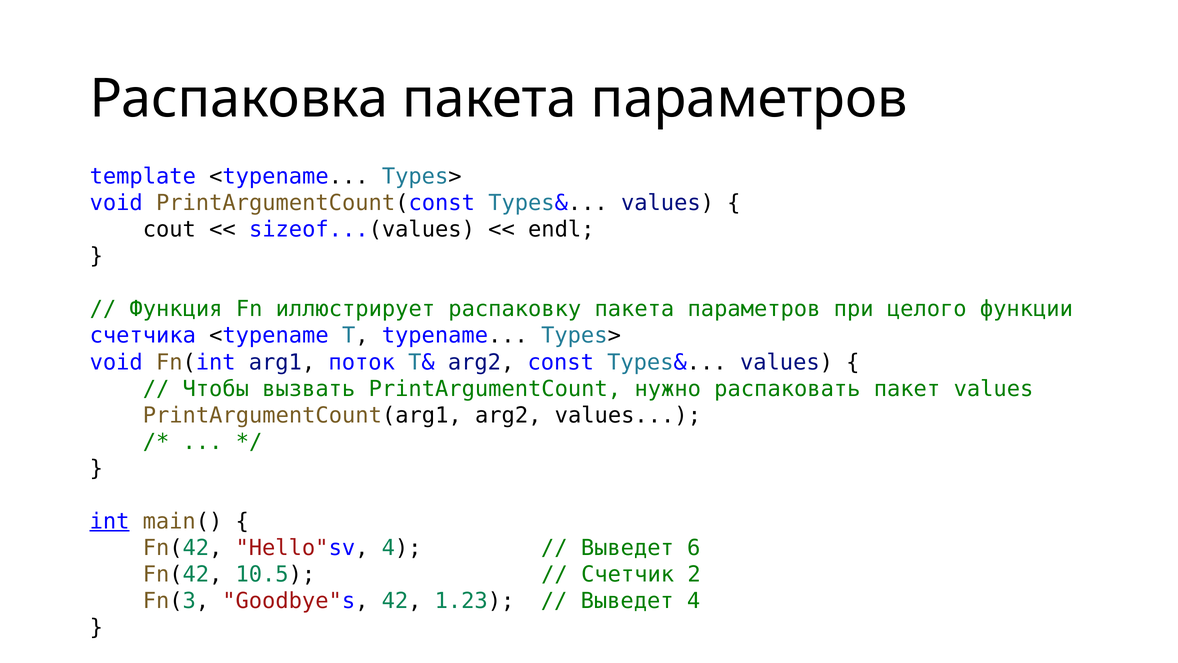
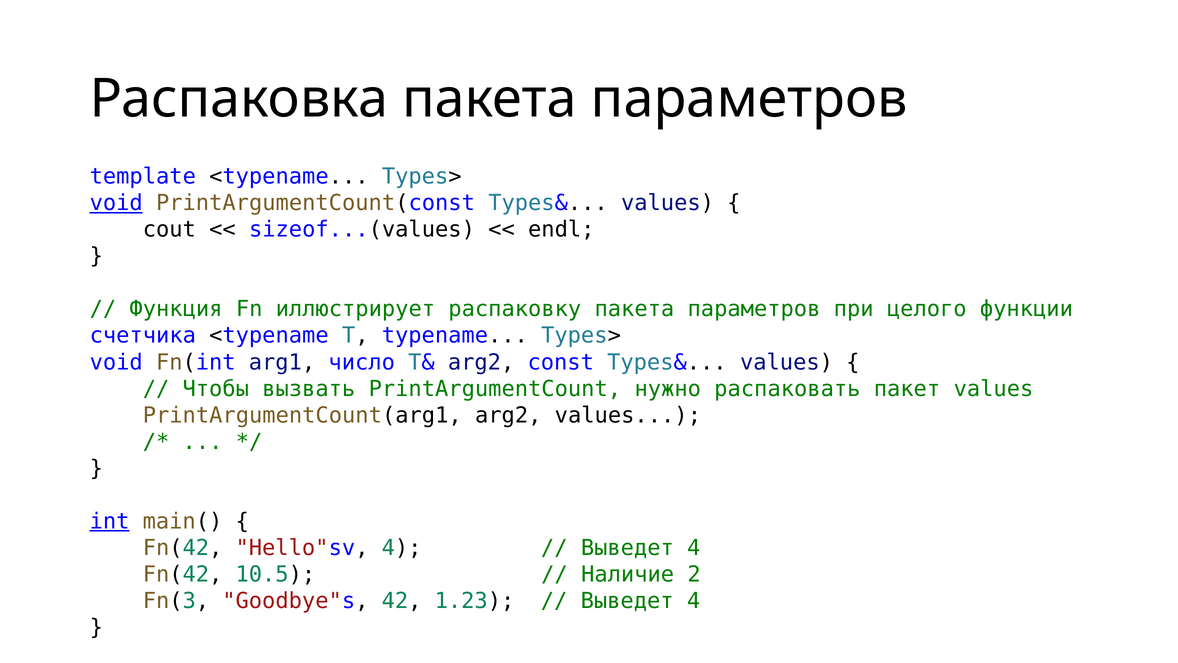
void at (116, 203) underline: none -> present
поток: поток -> число
6 at (694, 548): 6 -> 4
Счетчик: Счетчик -> Наличие
